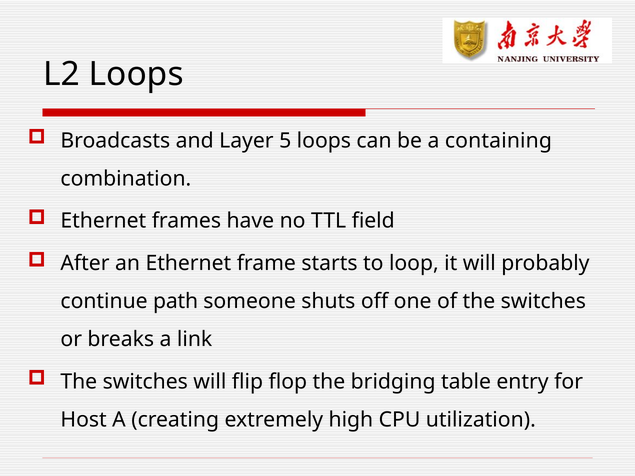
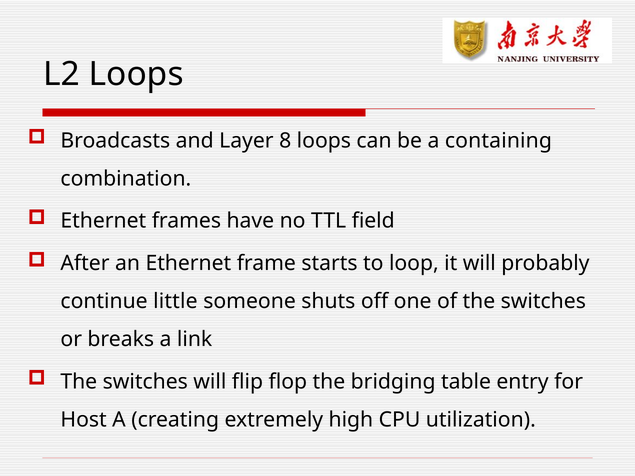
5: 5 -> 8
path: path -> little
